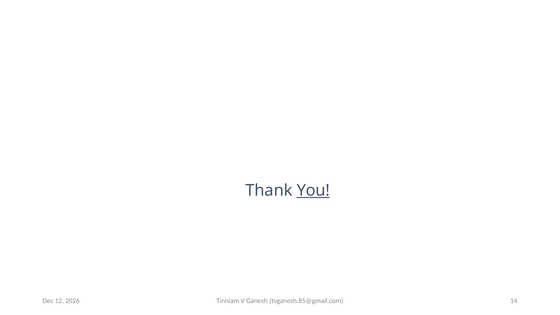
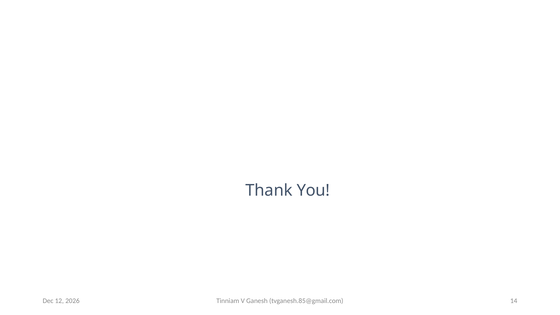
You underline: present -> none
